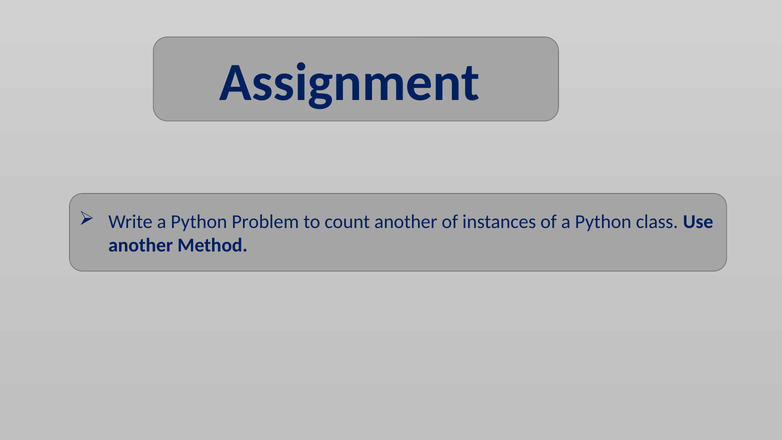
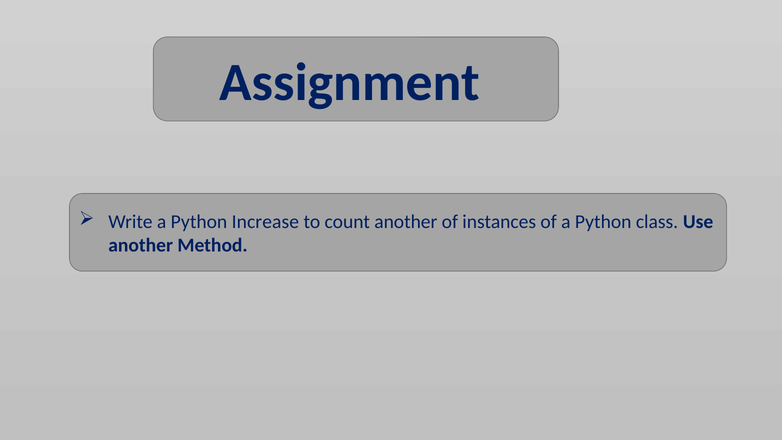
Problem: Problem -> Increase
